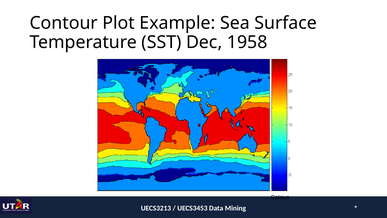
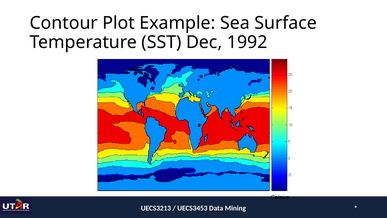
1958: 1958 -> 1992
